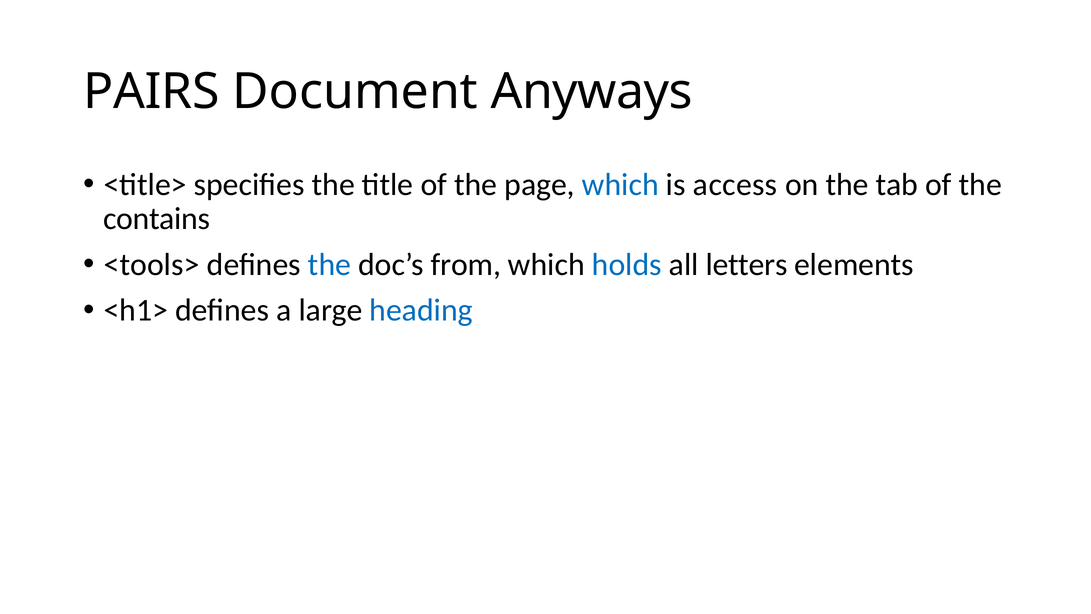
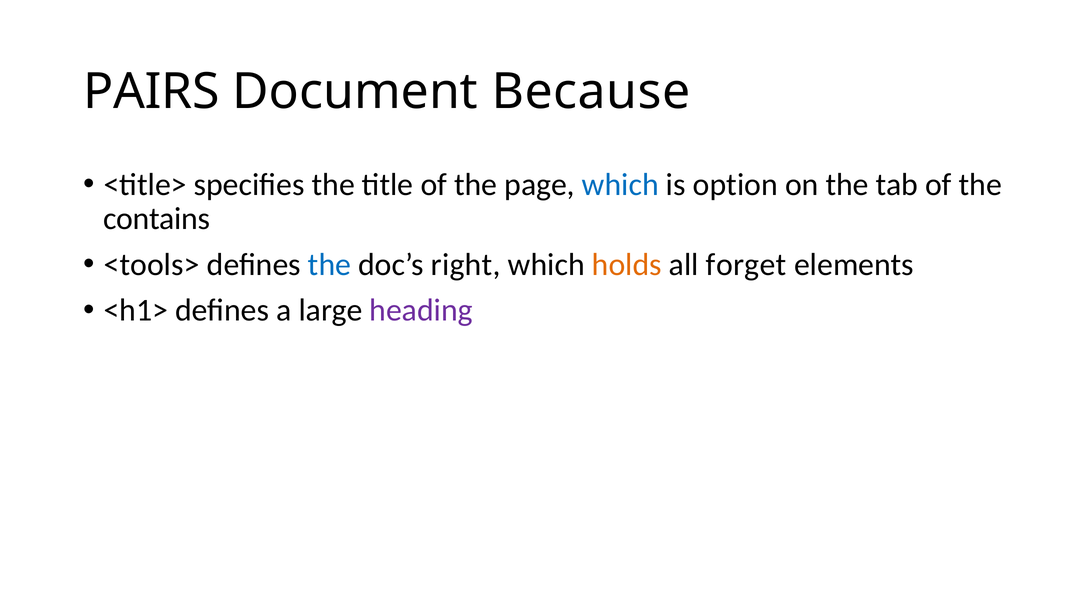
Anyways: Anyways -> Because
access: access -> option
from: from -> right
holds colour: blue -> orange
letters: letters -> forget
heading colour: blue -> purple
